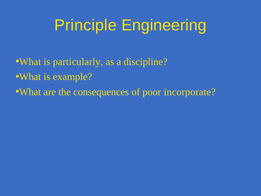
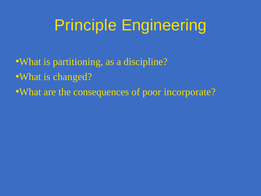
particularly: particularly -> partitioning
example: example -> changed
